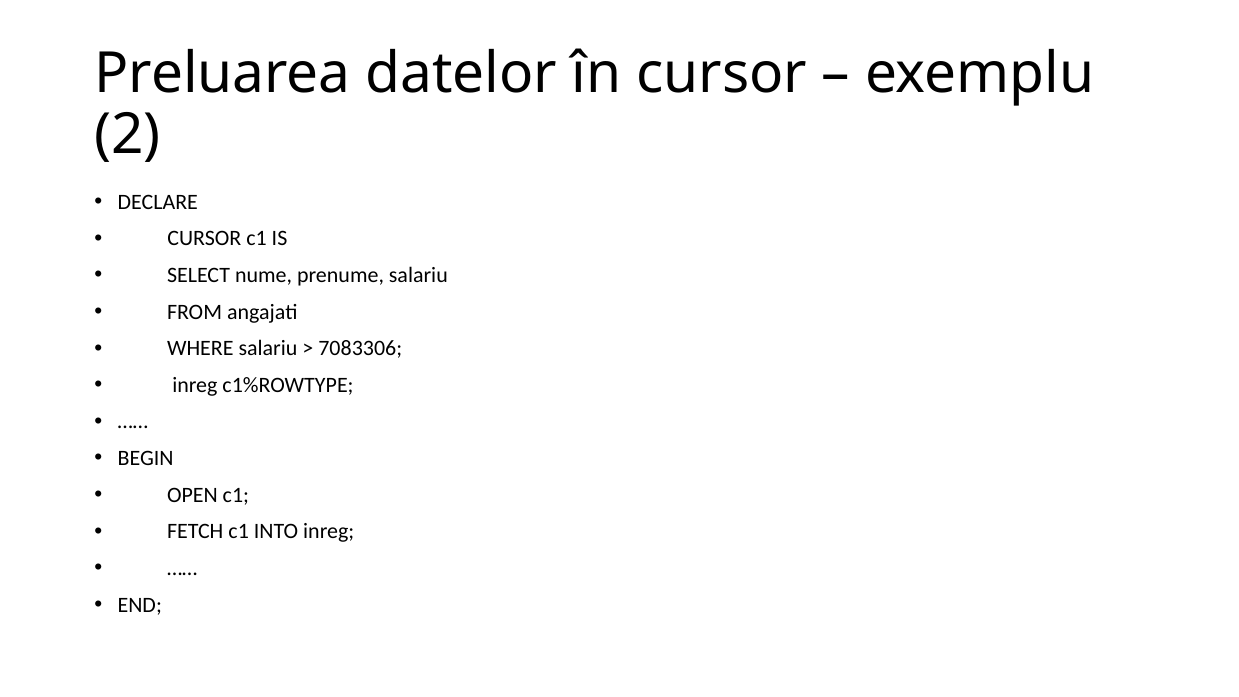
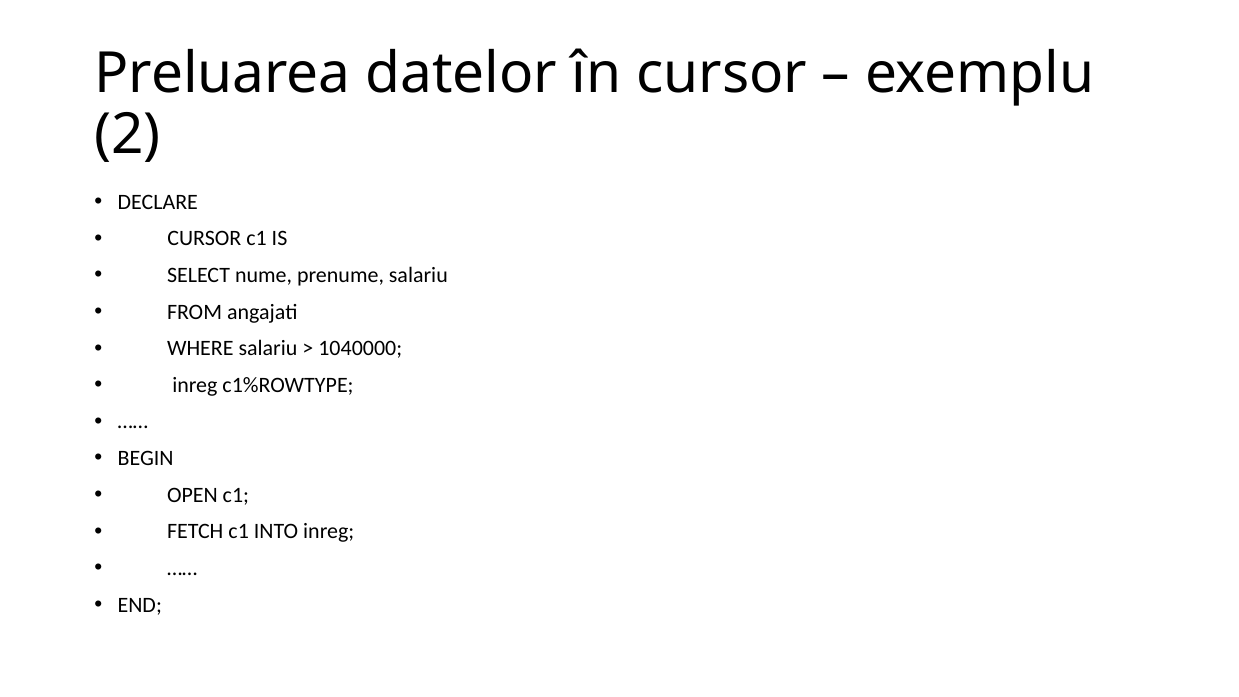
7083306: 7083306 -> 1040000
